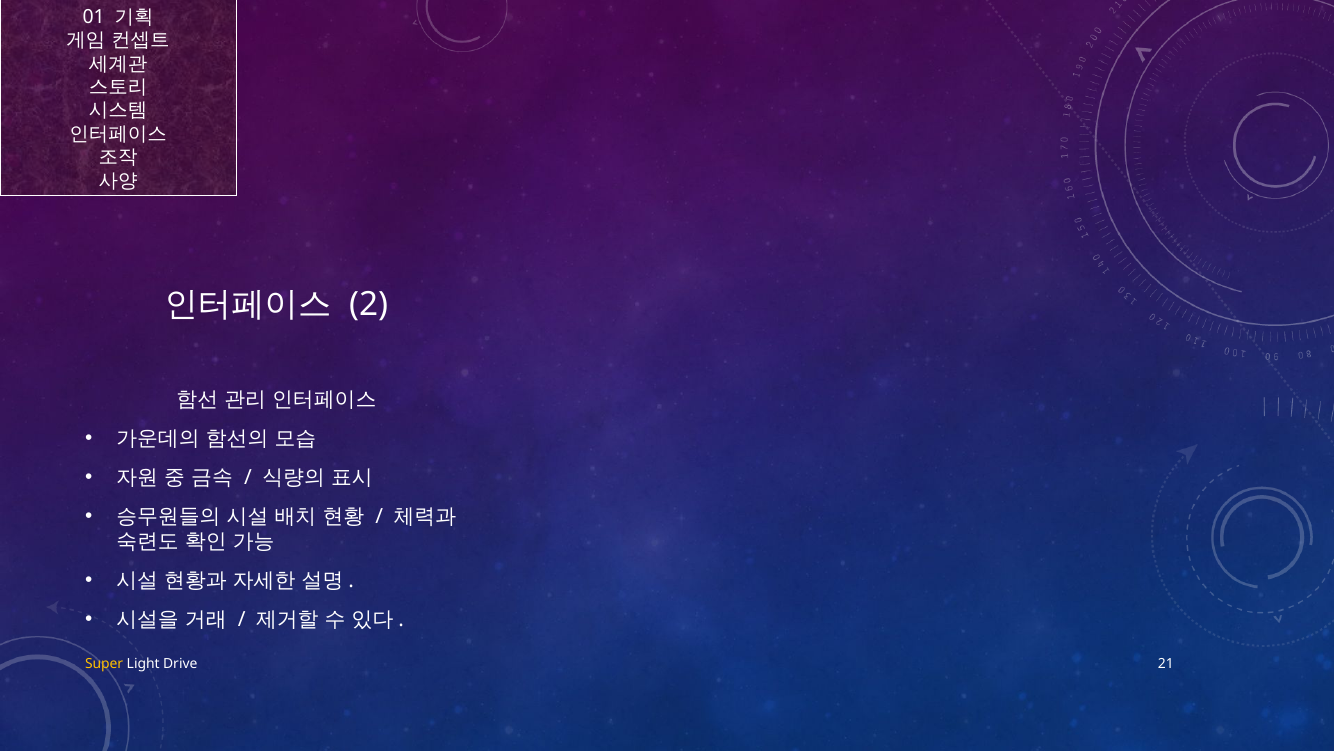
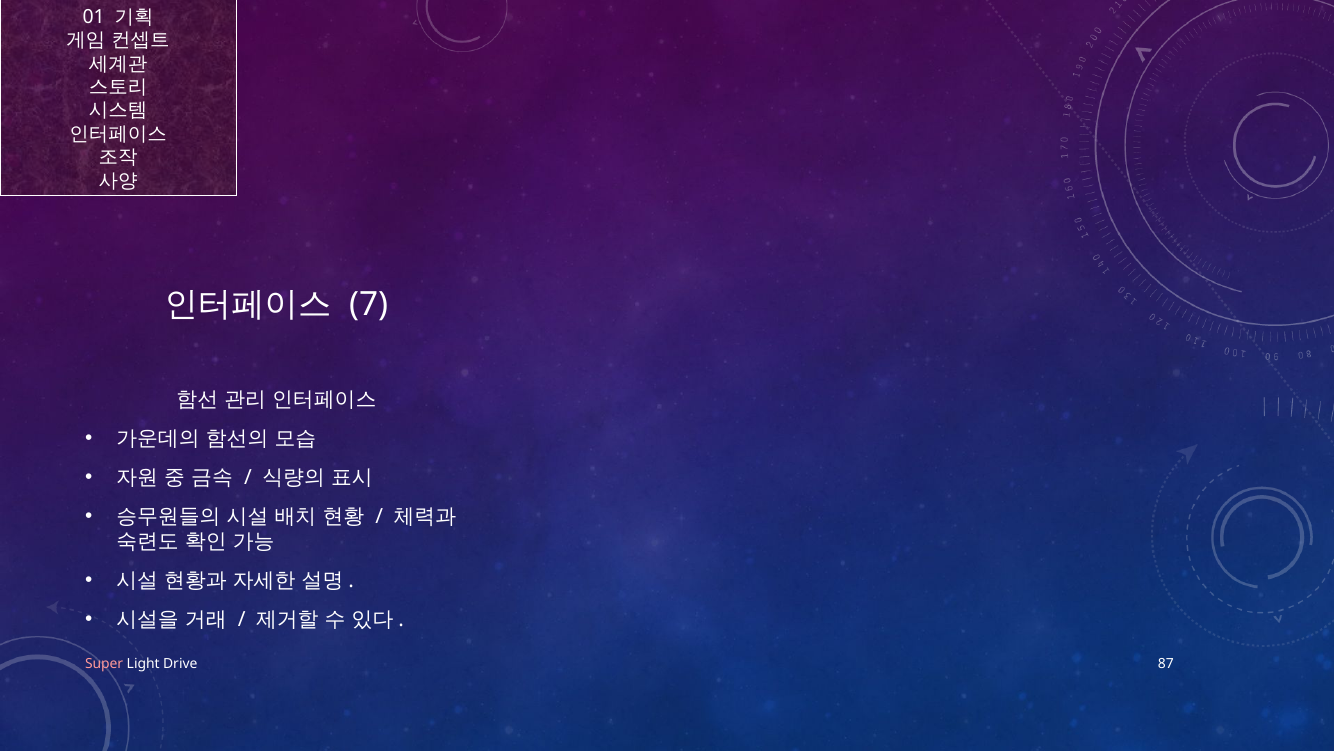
2: 2 -> 7
Super colour: yellow -> pink
21: 21 -> 87
